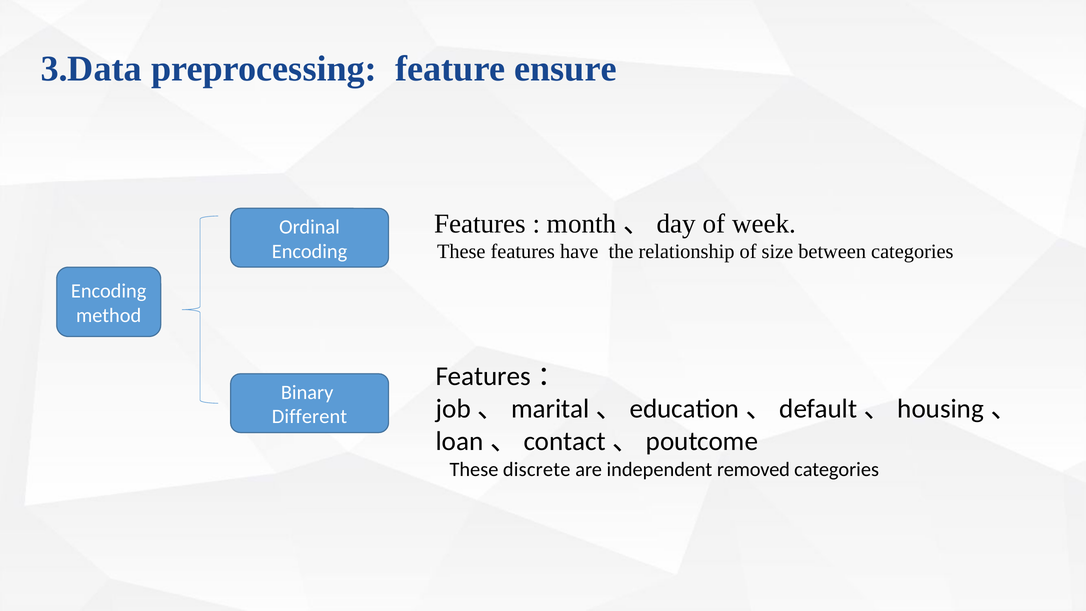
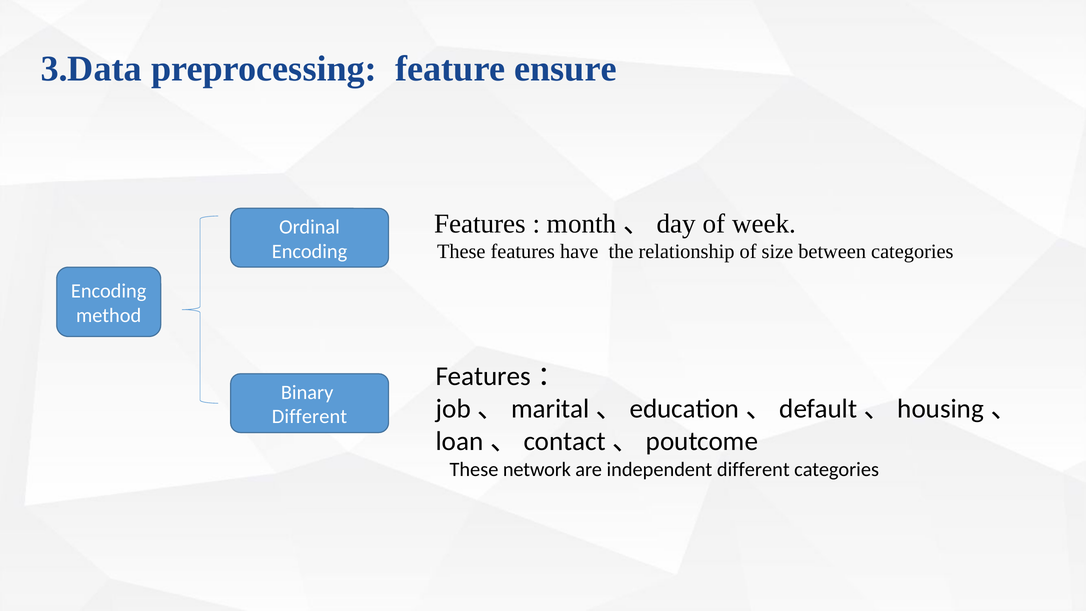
discrete: discrete -> network
independent removed: removed -> different
